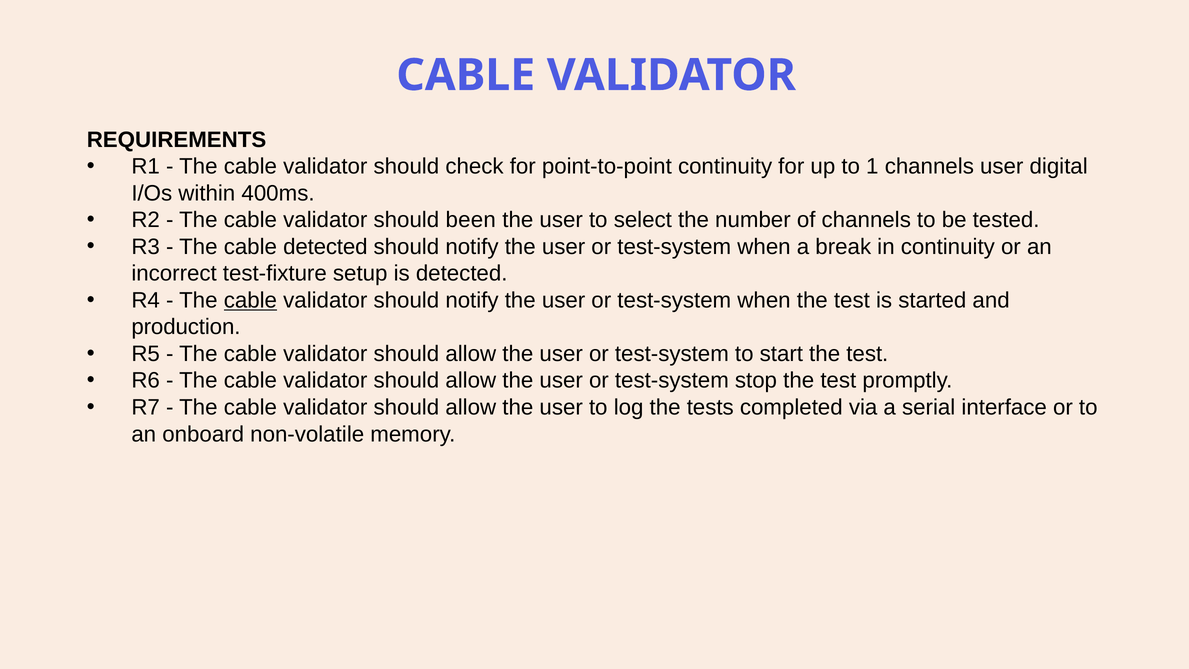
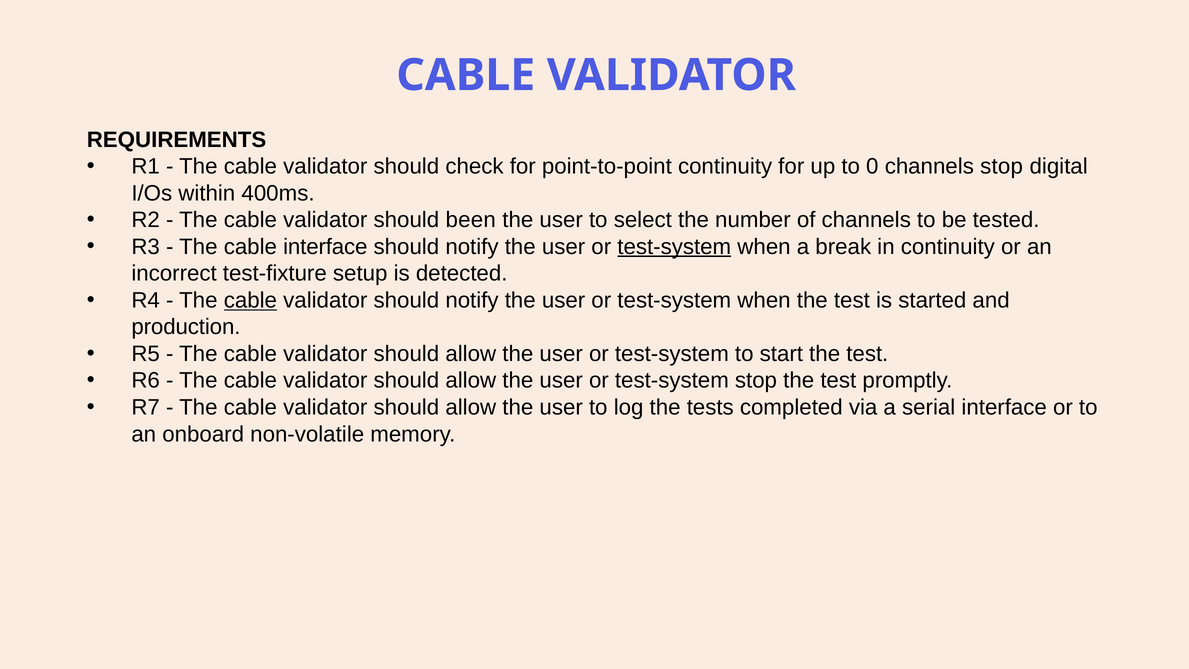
1: 1 -> 0
channels user: user -> stop
cable detected: detected -> interface
test-system at (674, 247) underline: none -> present
